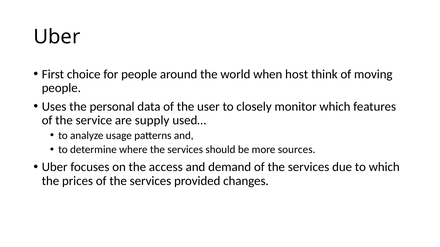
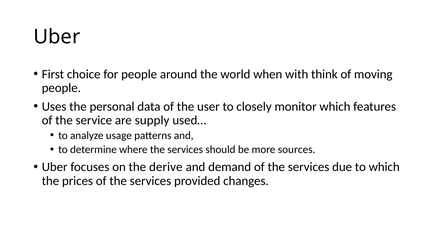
host: host -> with
access: access -> derive
